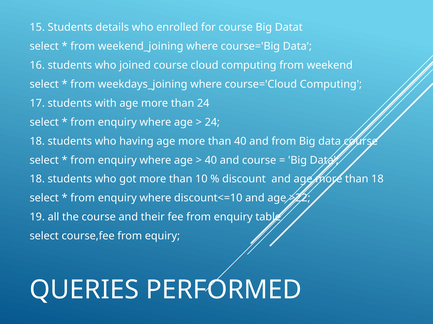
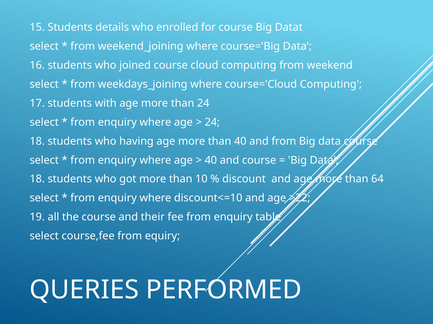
than 18: 18 -> 64
